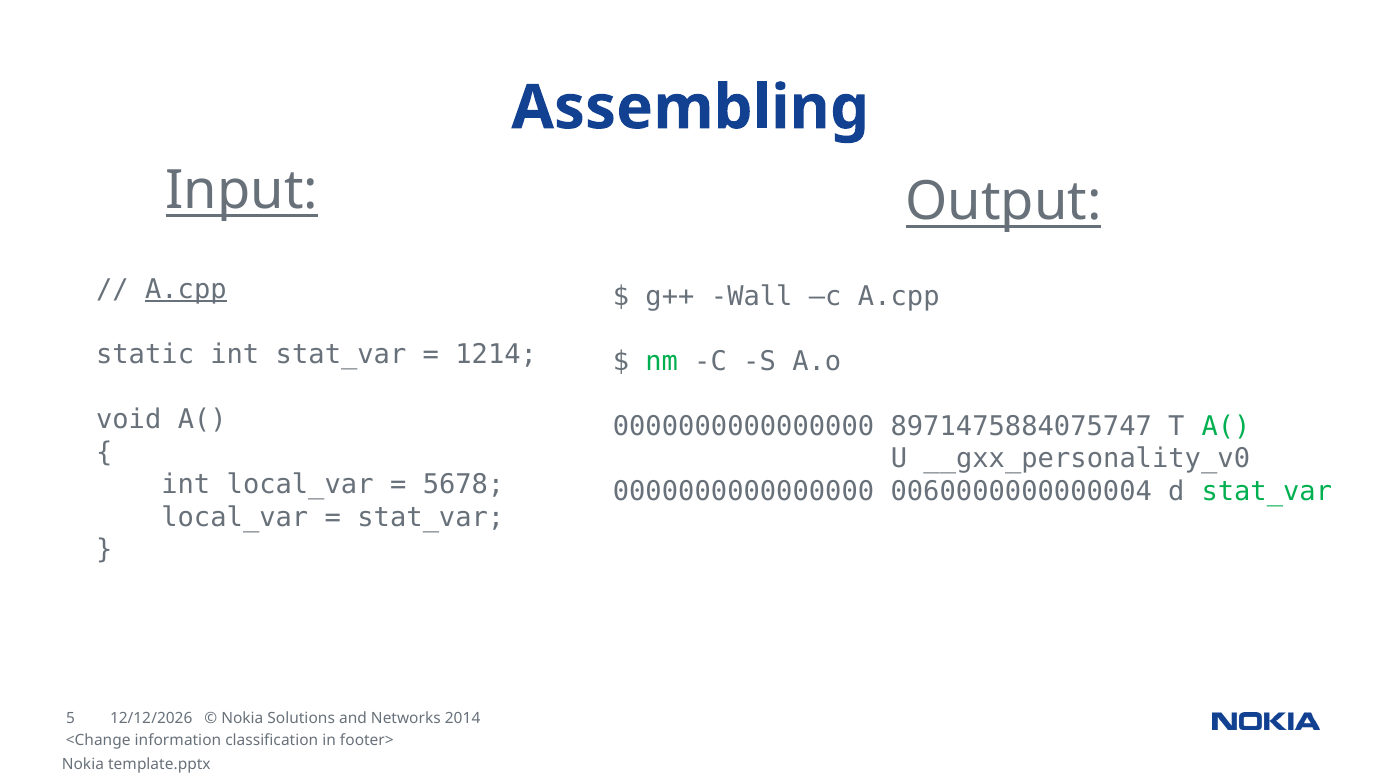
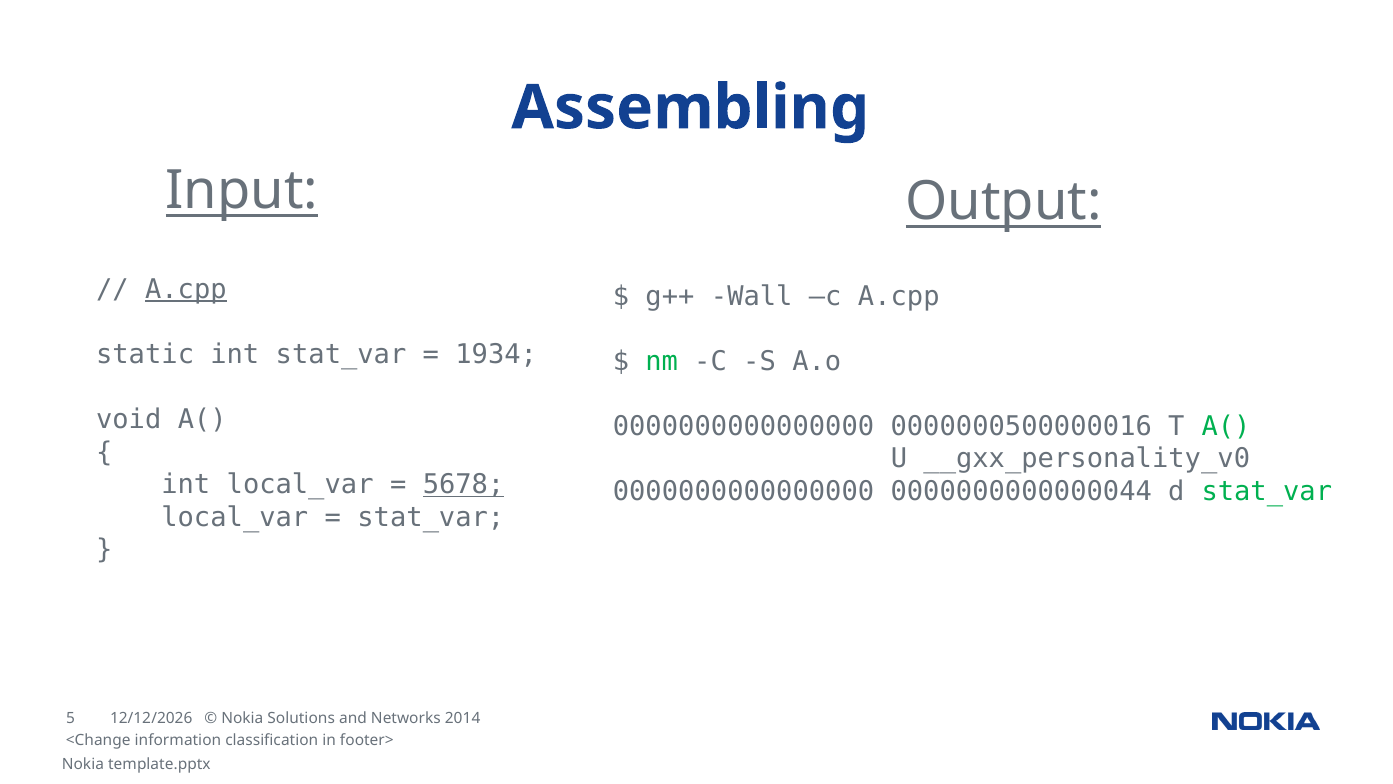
1214: 1214 -> 1934
8971475884075747: 8971475884075747 -> 0000000500000016
5678 underline: none -> present
0060000000000004: 0060000000000004 -> 0000000000000044
